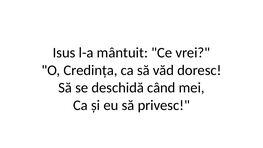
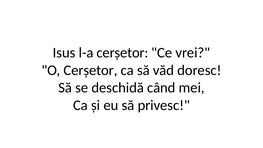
l-a mântuit: mântuit -> cerșetor
O Credința: Credința -> Cerșetor
